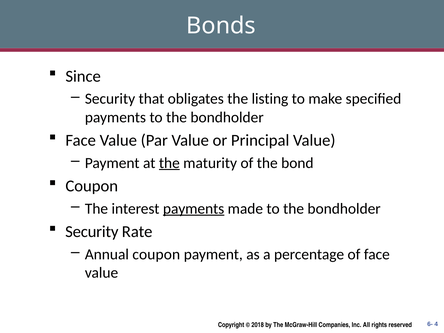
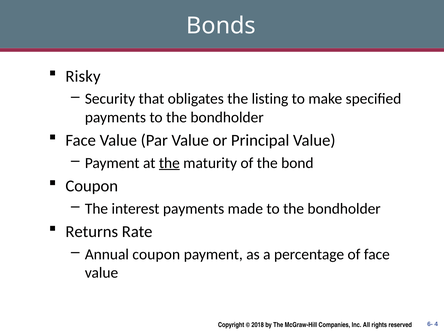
Since: Since -> Risky
payments at (194, 209) underline: present -> none
Security at (92, 232): Security -> Returns
